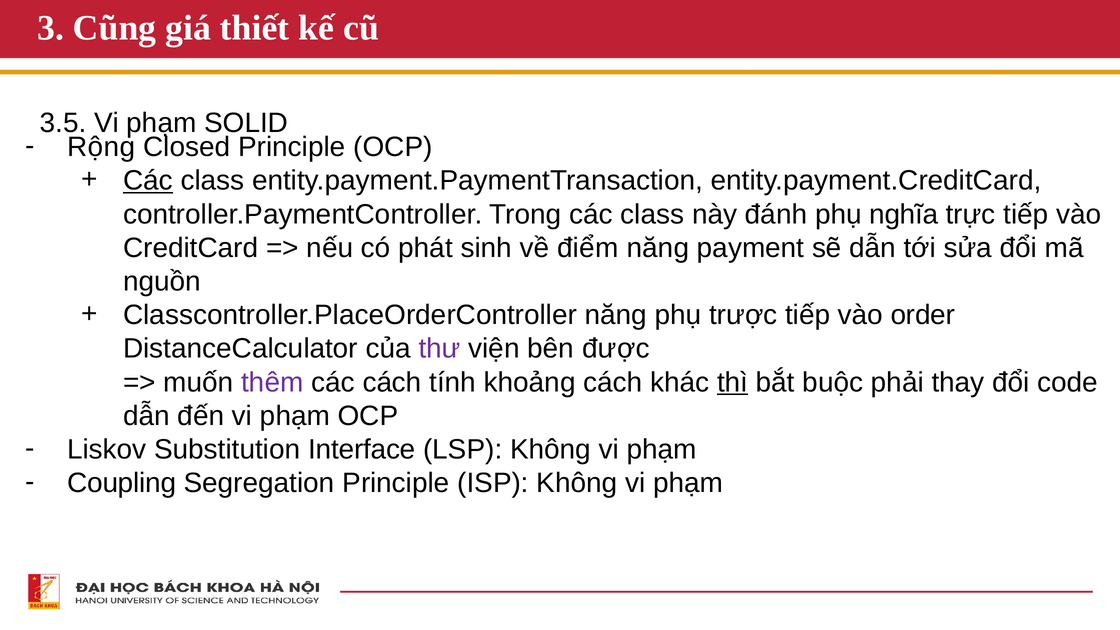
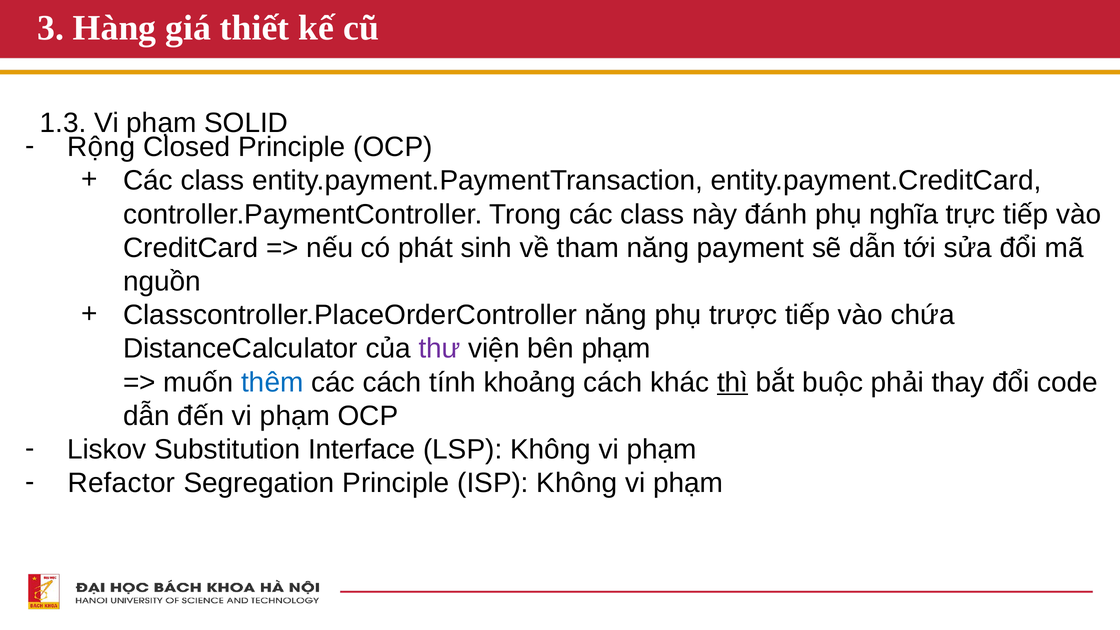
Cũng: Cũng -> Hàng
3.5: 3.5 -> 1.3
Các at (148, 181) underline: present -> none
điểm: điểm -> tham
order: order -> chứa
bên được: được -> phạm
thêm colour: purple -> blue
Coupling: Coupling -> Refactor
